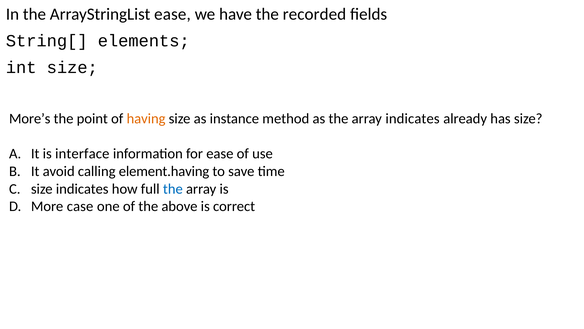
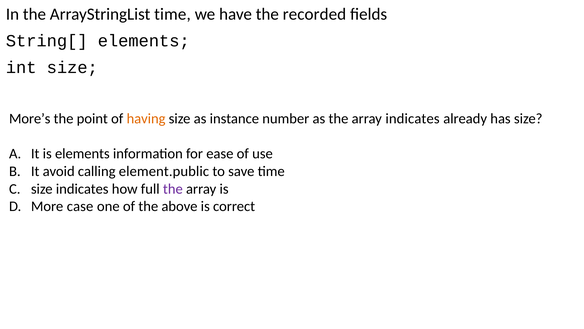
ArrayStringList ease: ease -> time
method: method -> number
is interface: interface -> elements
element.having: element.having -> element.public
the at (173, 189) colour: blue -> purple
